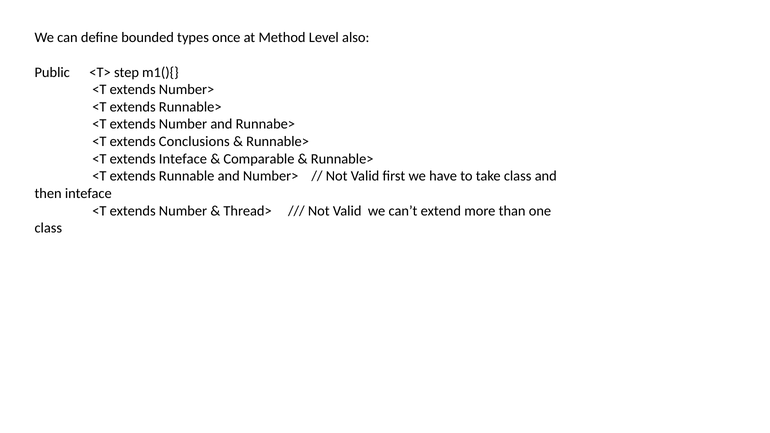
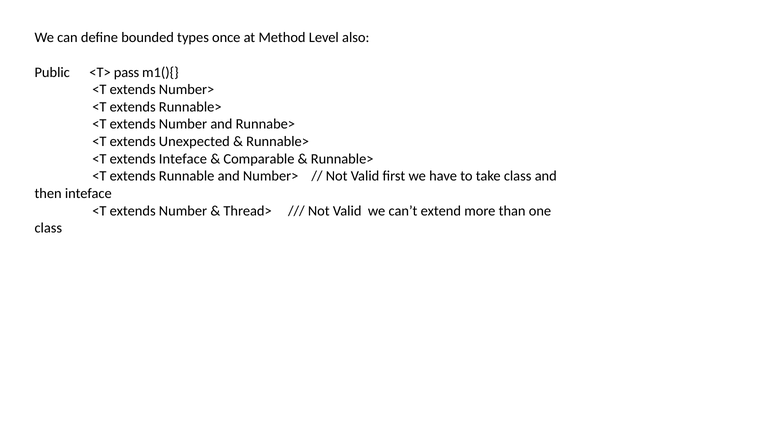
step: step -> pass
Conclusions: Conclusions -> Unexpected
